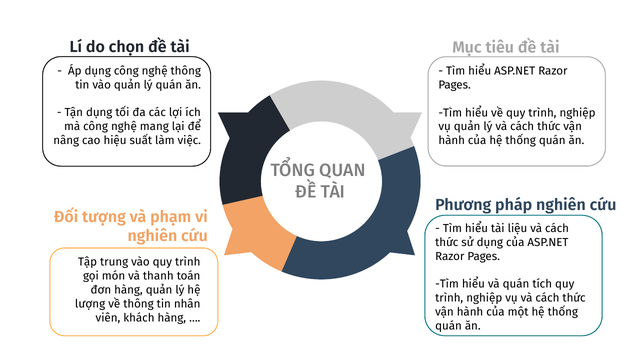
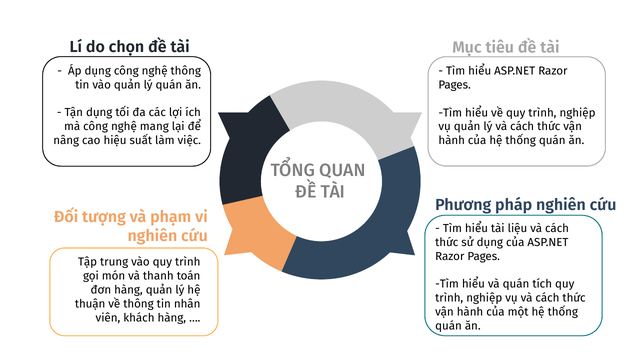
lượng: lượng -> thuận
